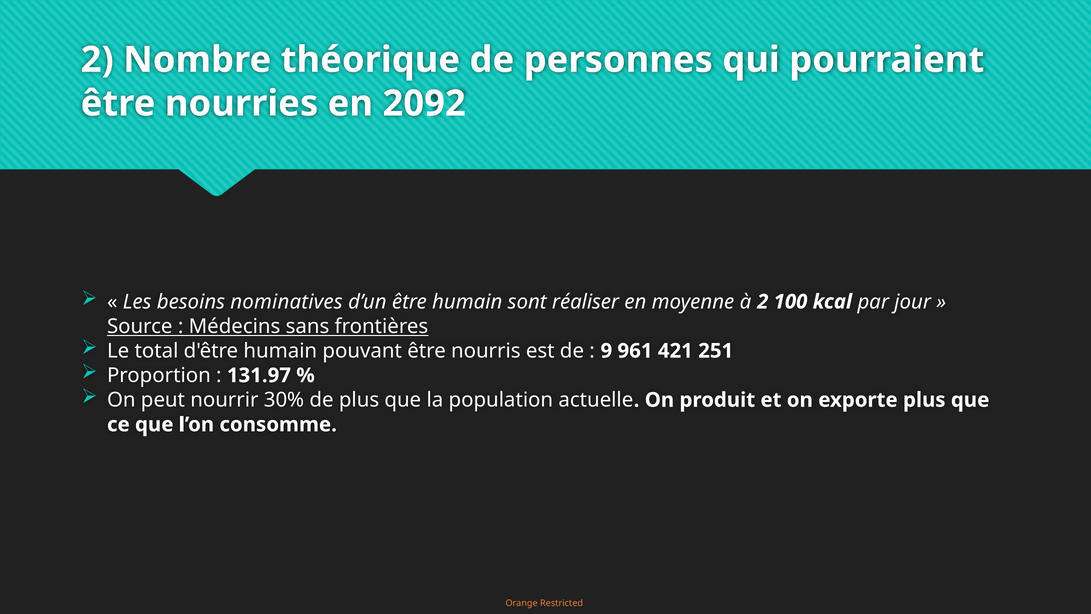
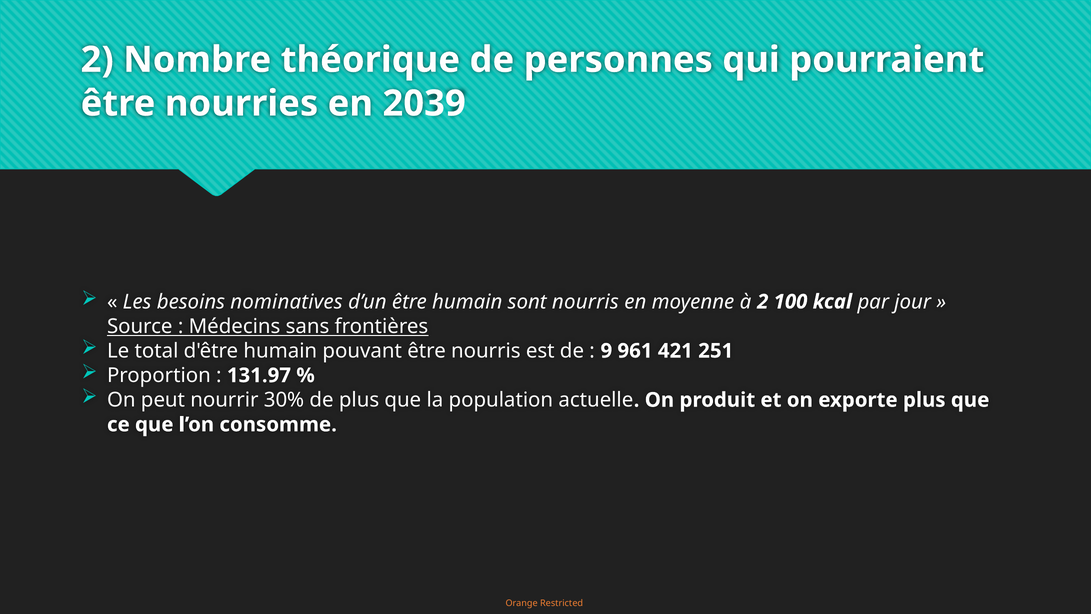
2092: 2092 -> 2039
sont réaliser: réaliser -> nourris
